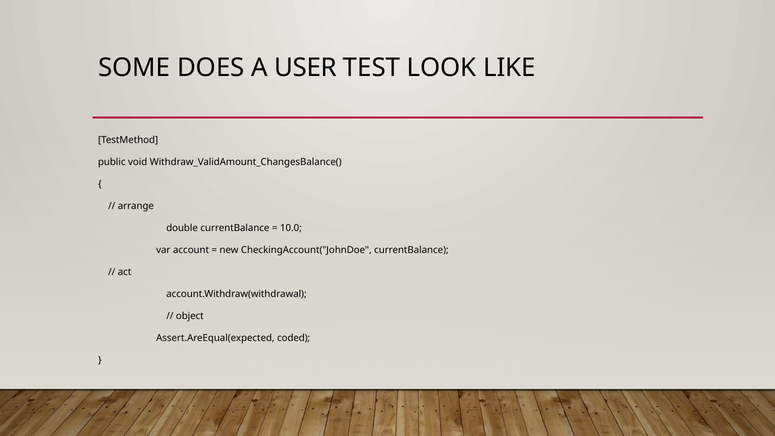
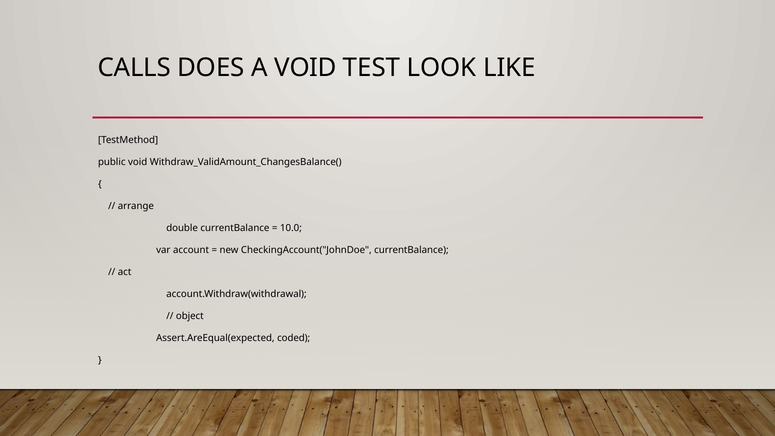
SOME: SOME -> CALLS
A USER: USER -> VOID
